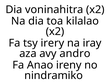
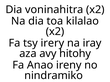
andro: andro -> hitohy
